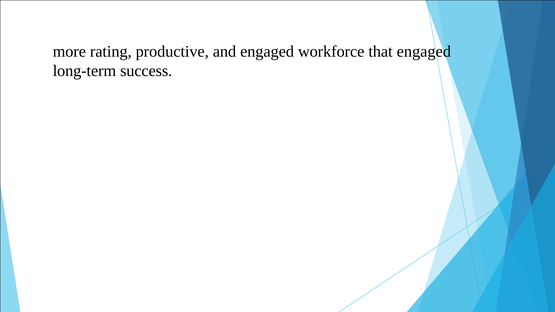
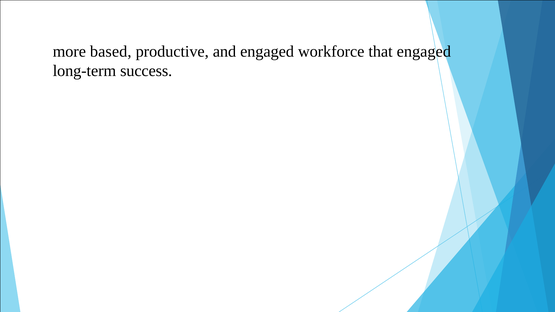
rating: rating -> based
